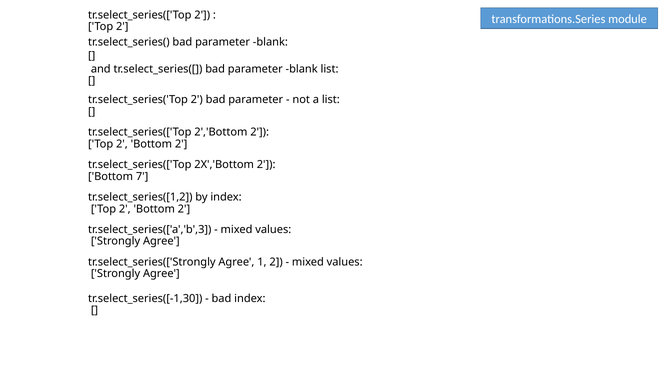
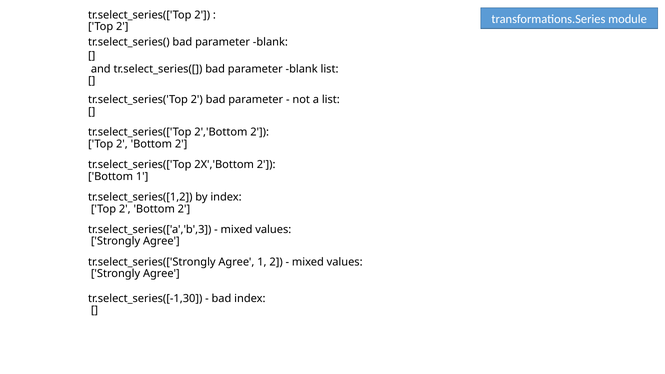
Bottom 7: 7 -> 1
